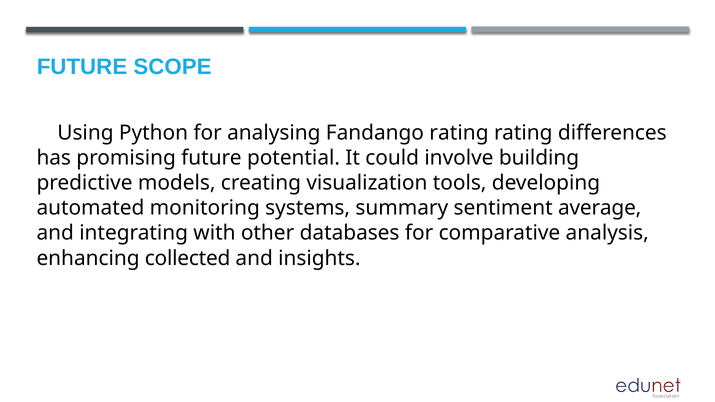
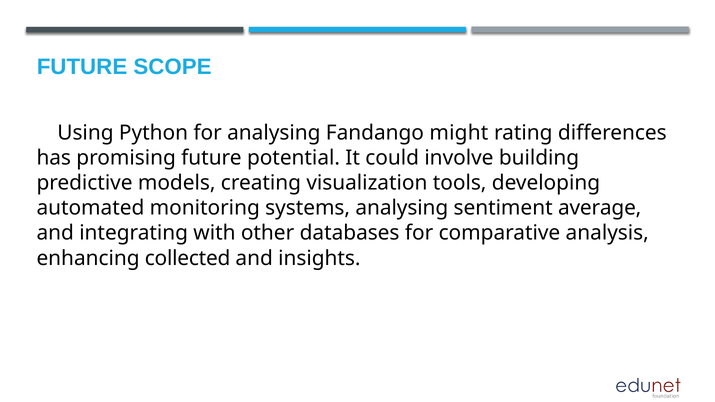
Fandango rating: rating -> might
systems summary: summary -> analysing
